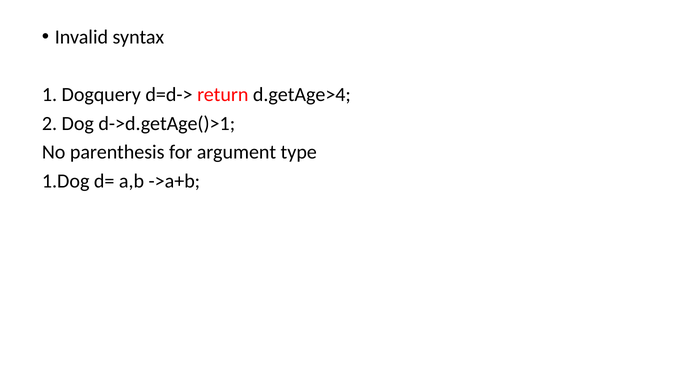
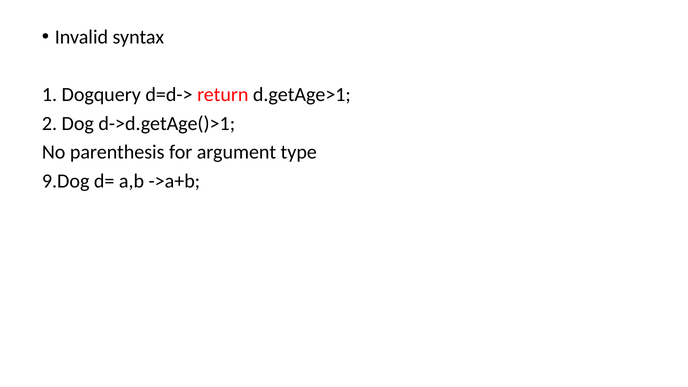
d.getAge>4: d.getAge>4 -> d.getAge>1
1.Dog: 1.Dog -> 9.Dog
